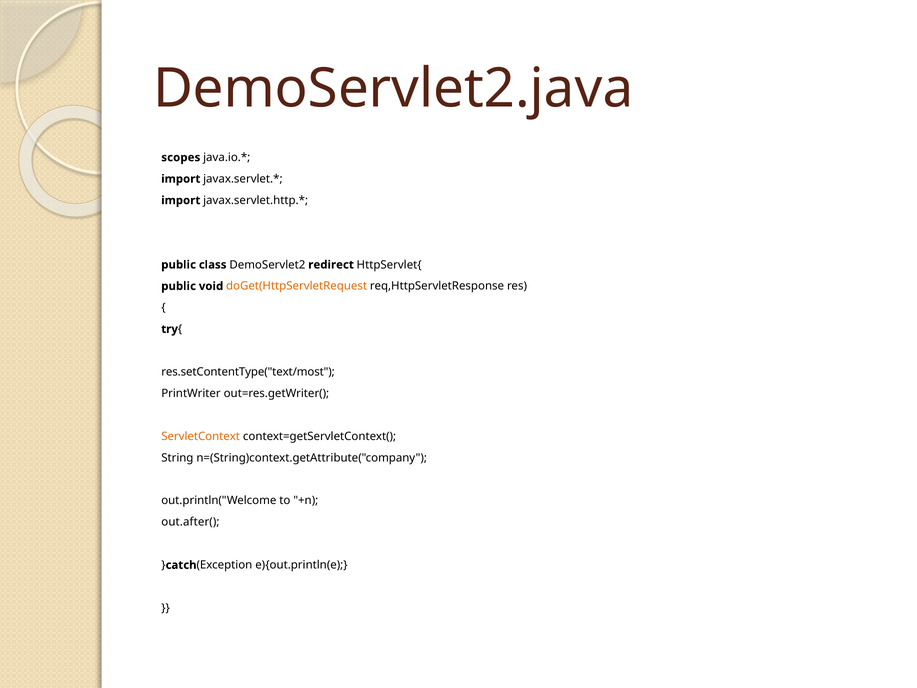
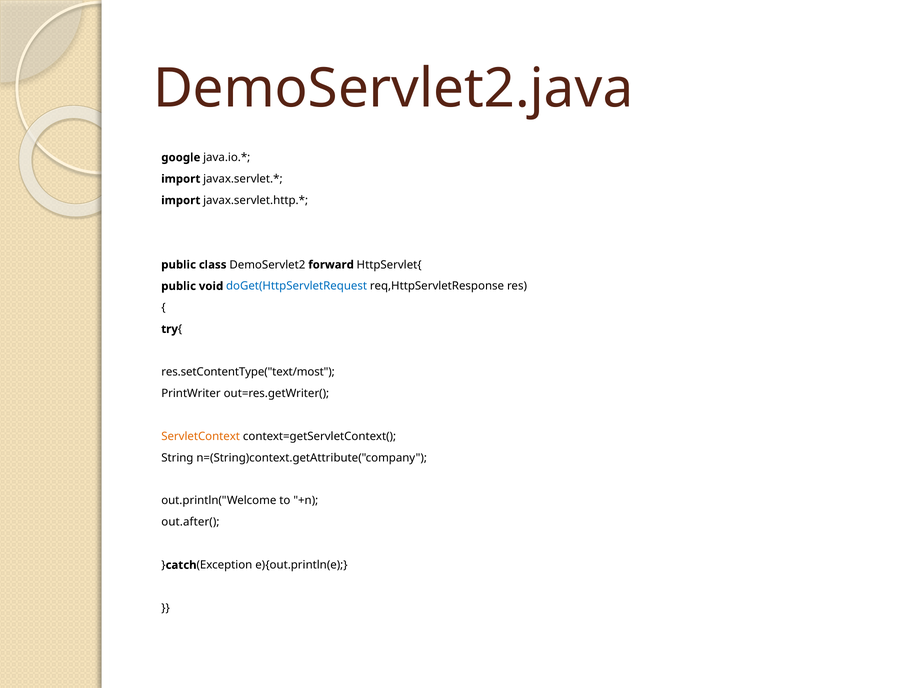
scopes: scopes -> google
redirect: redirect -> forward
doGet(HttpServletRequest colour: orange -> blue
